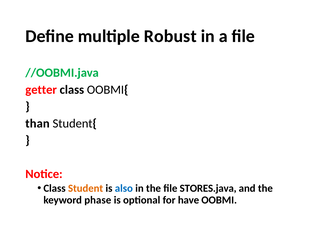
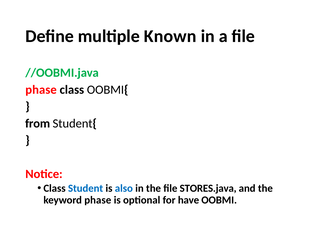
Robust: Robust -> Known
getter at (41, 89): getter -> phase
than: than -> from
Student colour: orange -> blue
